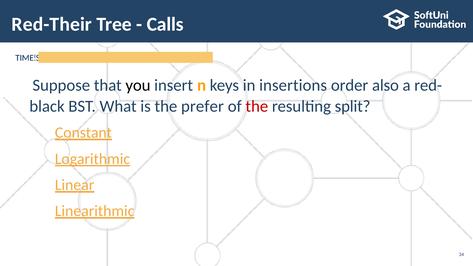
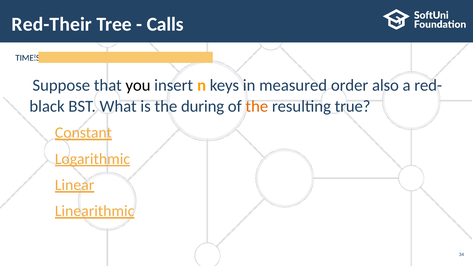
insertions: insertions -> measured
prefer: prefer -> during
the at (257, 106) colour: red -> orange
split: split -> true
